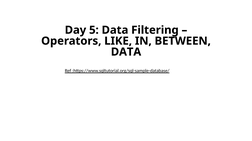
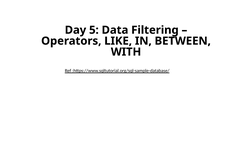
DATA at (126, 52): DATA -> WITH
